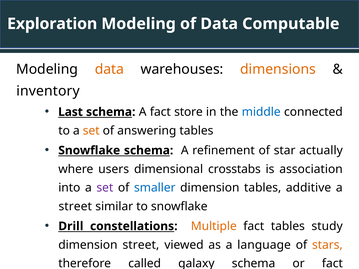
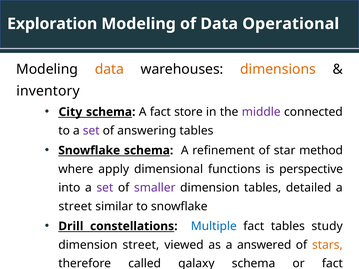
Computable: Computable -> Operational
Last: Last -> City
middle colour: blue -> purple
set at (91, 131) colour: orange -> purple
actually: actually -> method
users: users -> apply
crosstabs: crosstabs -> functions
association: association -> perspective
smaller colour: blue -> purple
additive: additive -> detailed
Multiple colour: orange -> blue
language: language -> answered
